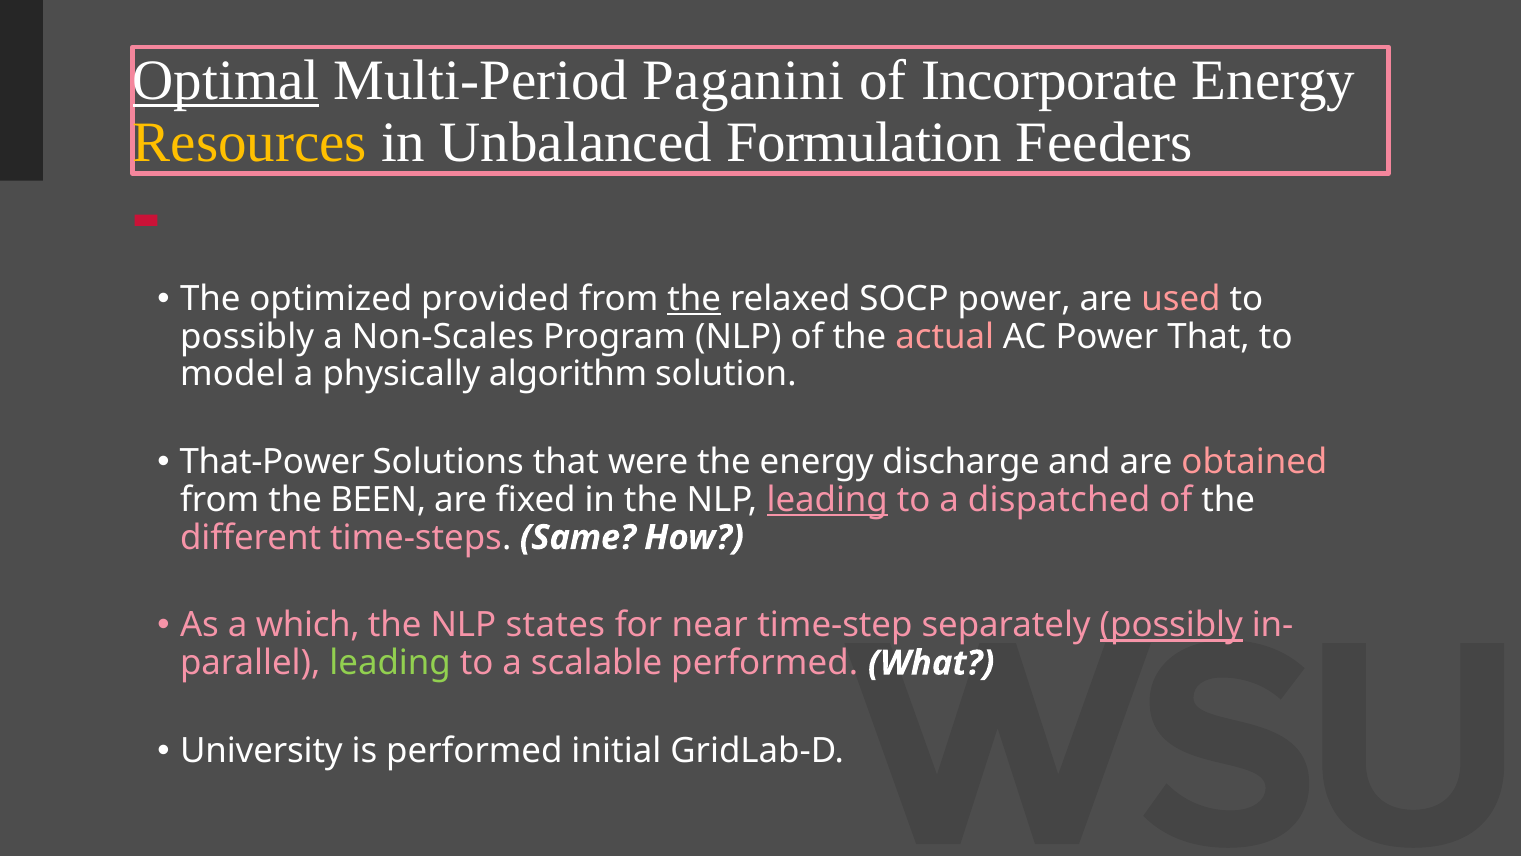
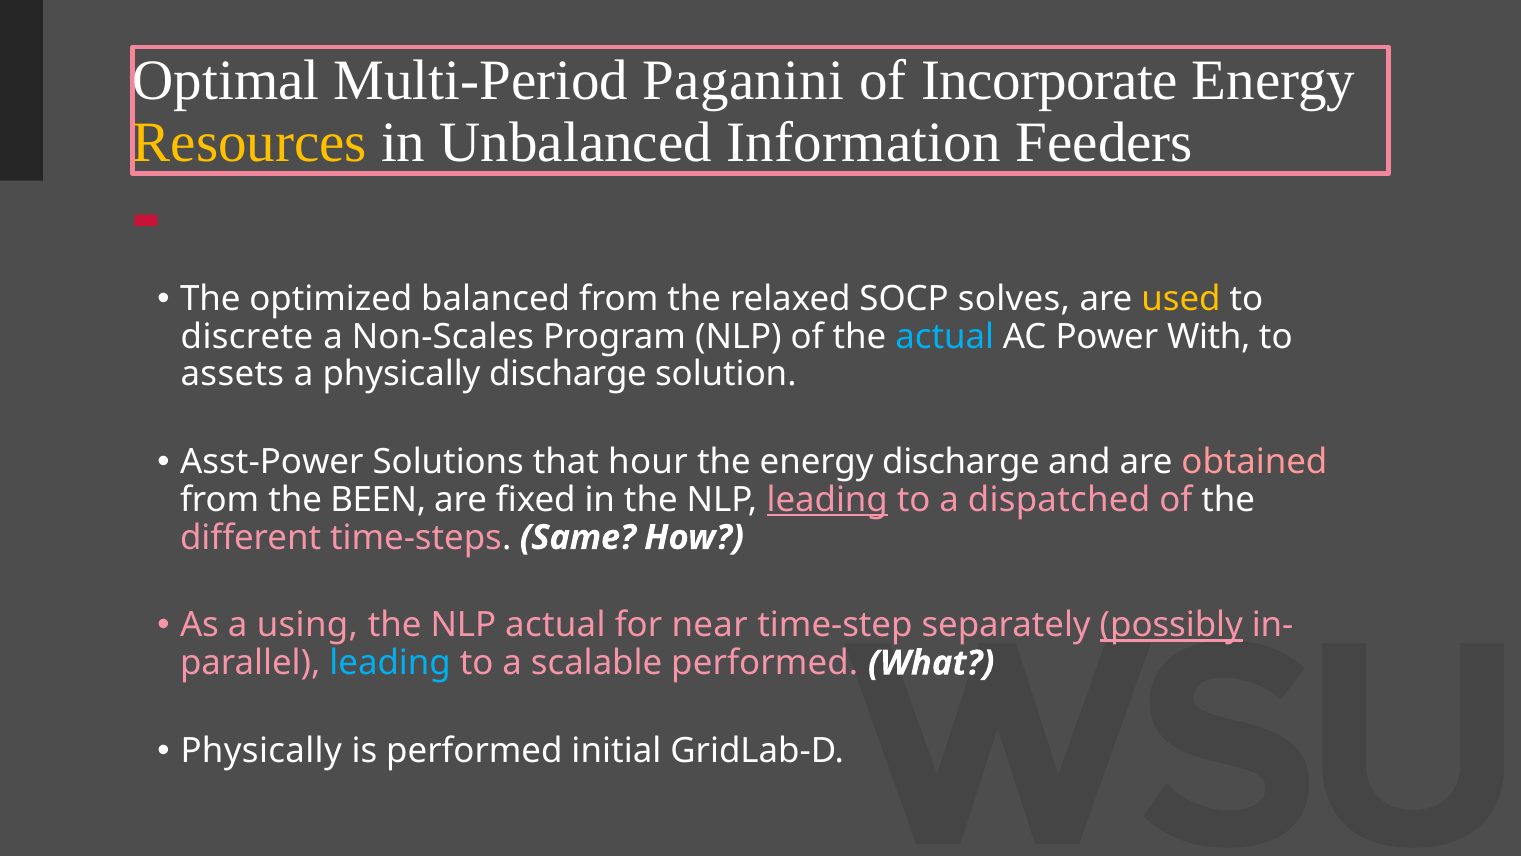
Optimal underline: present -> none
Formulation: Formulation -> Information
provided: provided -> balanced
the at (694, 299) underline: present -> none
SOCP power: power -> solves
used colour: pink -> yellow
possibly at (247, 337): possibly -> discrete
actual at (945, 337) colour: pink -> light blue
Power That: That -> With
model: model -> assets
physically algorithm: algorithm -> discharge
That-Power: That-Power -> Asst-Power
were: were -> hour
which: which -> using
NLP states: states -> actual
leading at (390, 663) colour: light green -> light blue
University at (261, 751): University -> Physically
